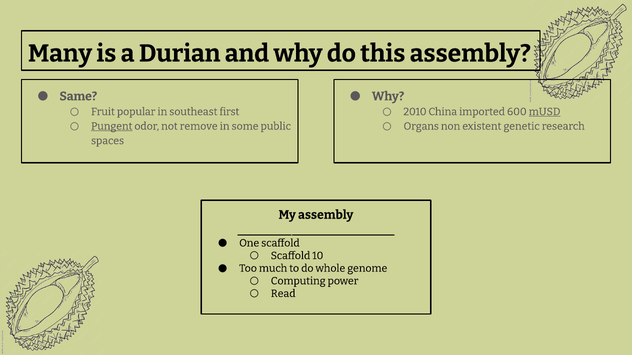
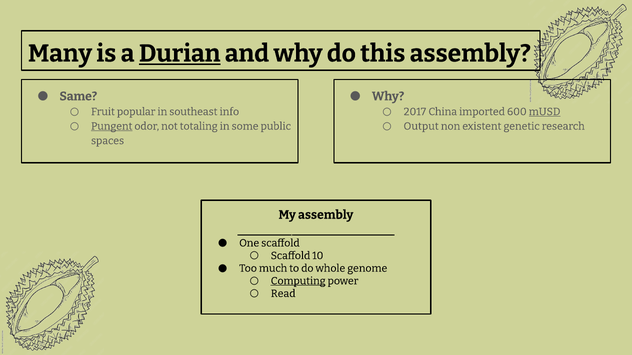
Durian underline: none -> present
first: first -> info
2010: 2010 -> 2017
remove: remove -> totaling
Organs: Organs -> Output
Computing underline: none -> present
